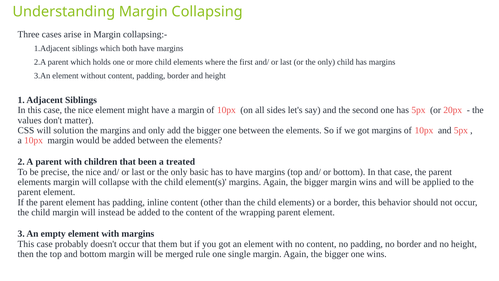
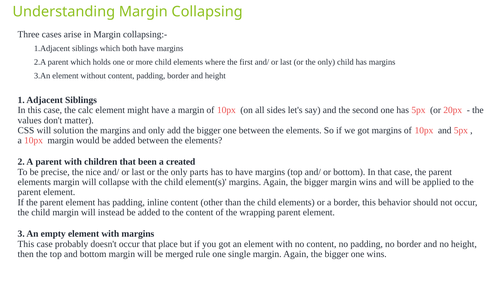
case the nice: nice -> calc
treated: treated -> created
basic: basic -> parts
them: them -> place
